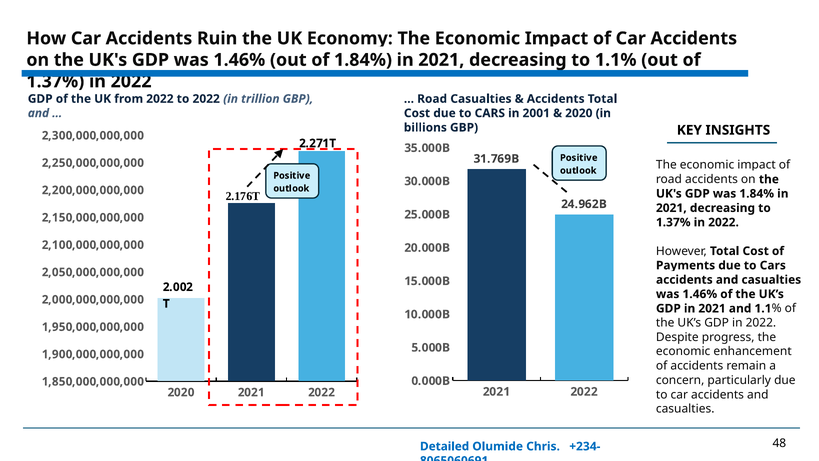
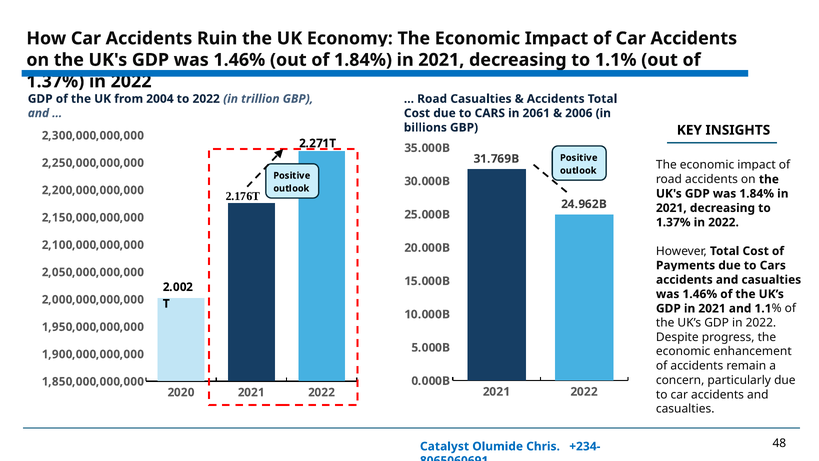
from 2022: 2022 -> 2004
2001: 2001 -> 2061
2020 at (579, 113): 2020 -> 2006
Detailed: Detailed -> Catalyst
